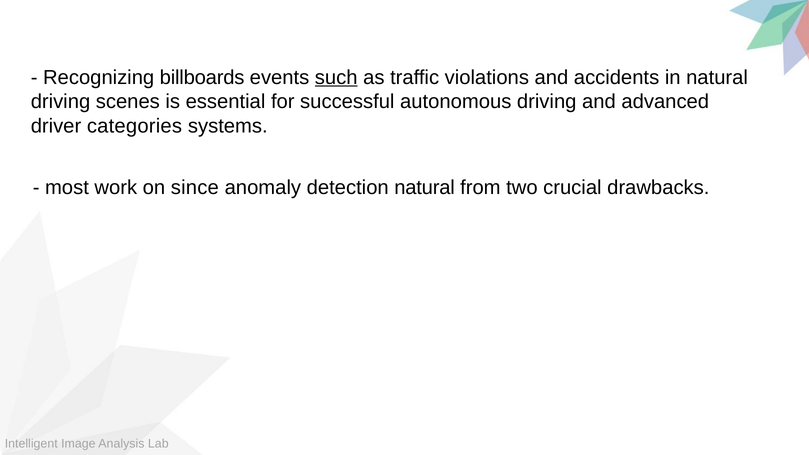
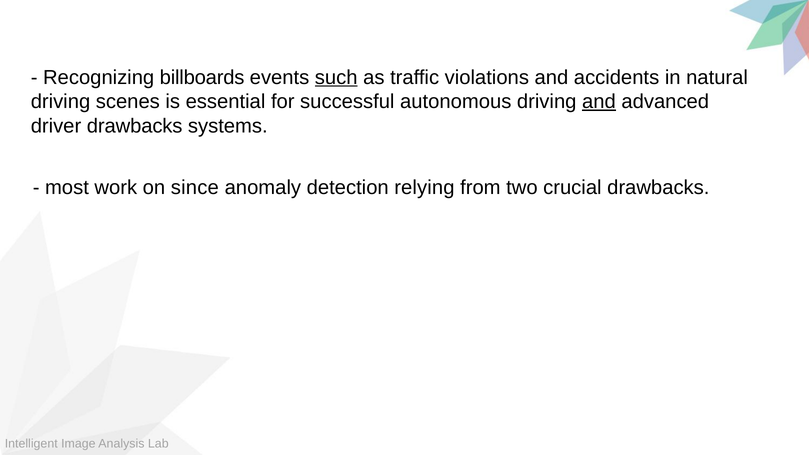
and at (599, 102) underline: none -> present
driver categories: categories -> drawbacks
detection natural: natural -> relying
